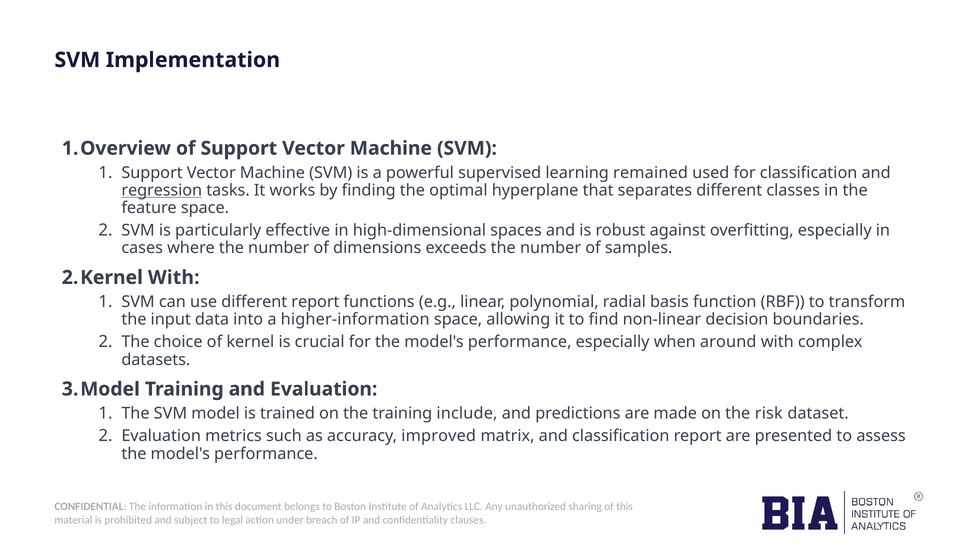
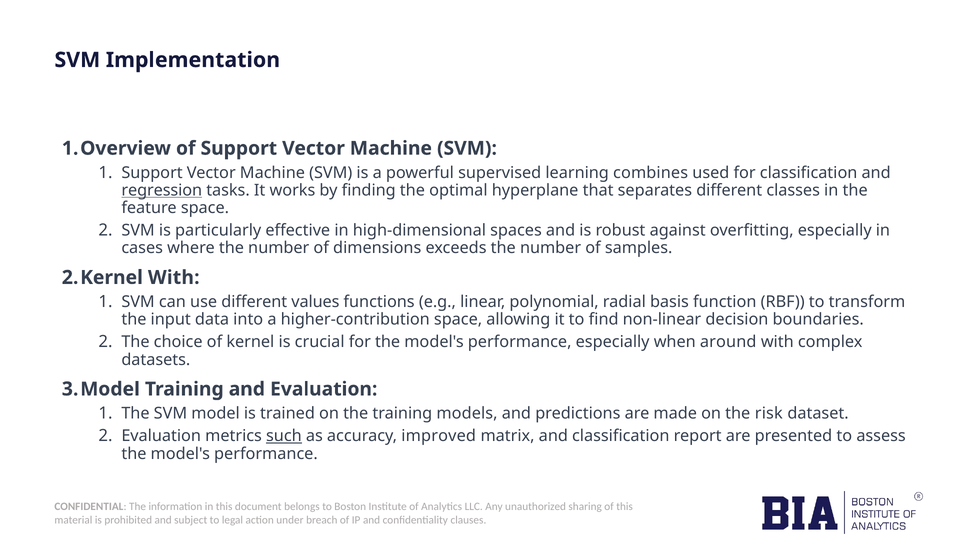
remained: remained -> combines
different report: report -> values
higher-information: higher-information -> higher-contribution
include: include -> models
such underline: none -> present
